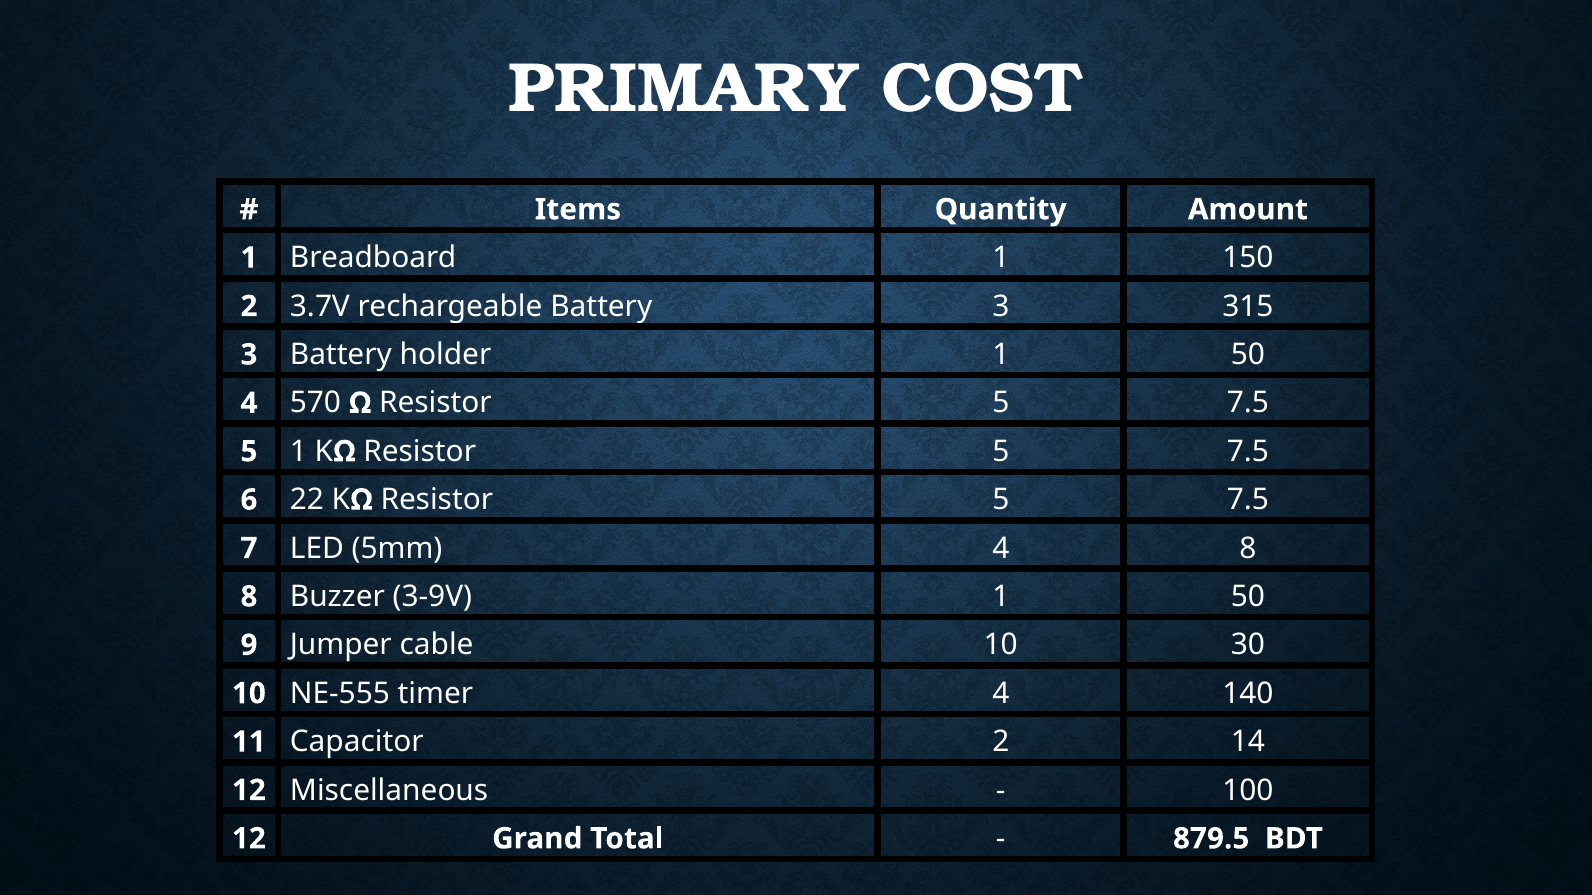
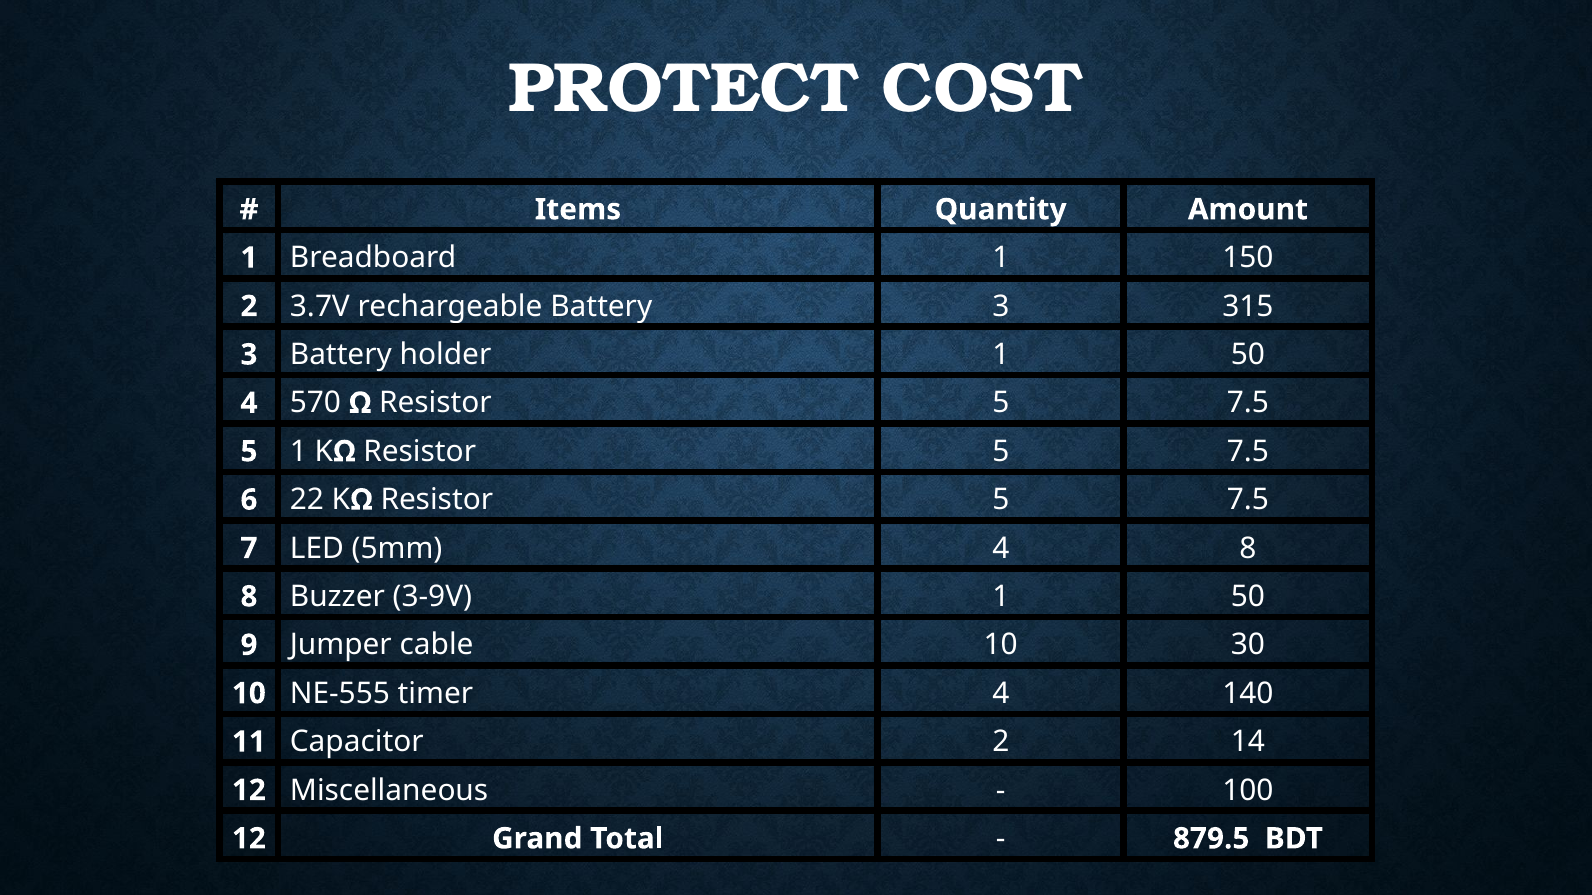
PRIMARY: PRIMARY -> PROTECT
